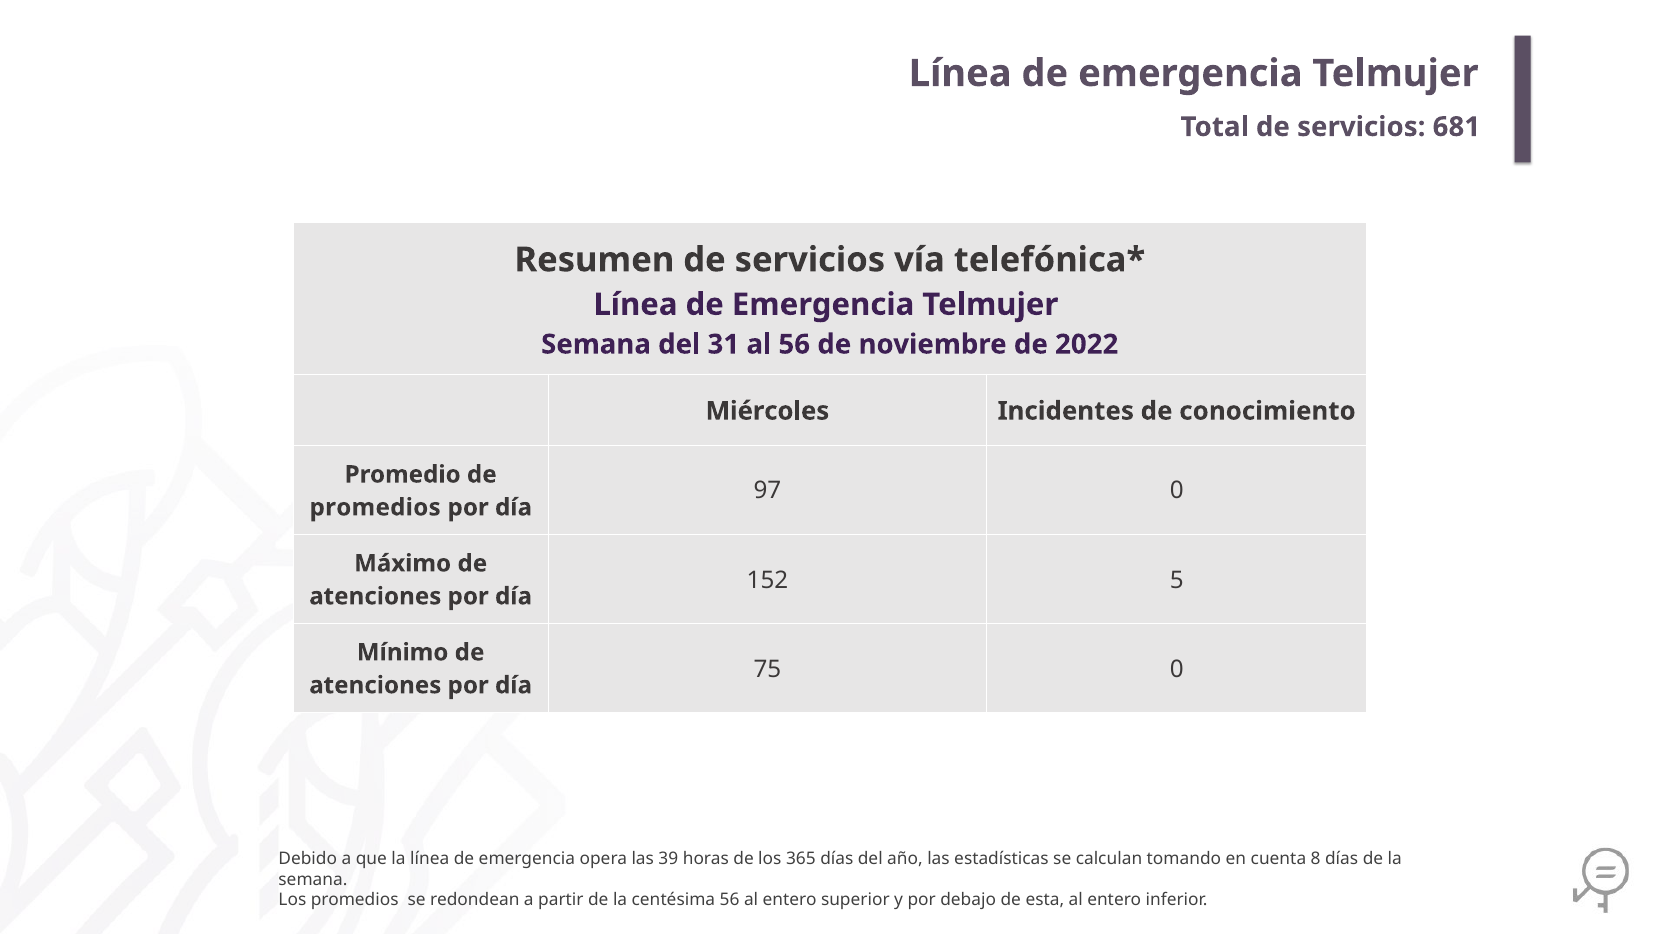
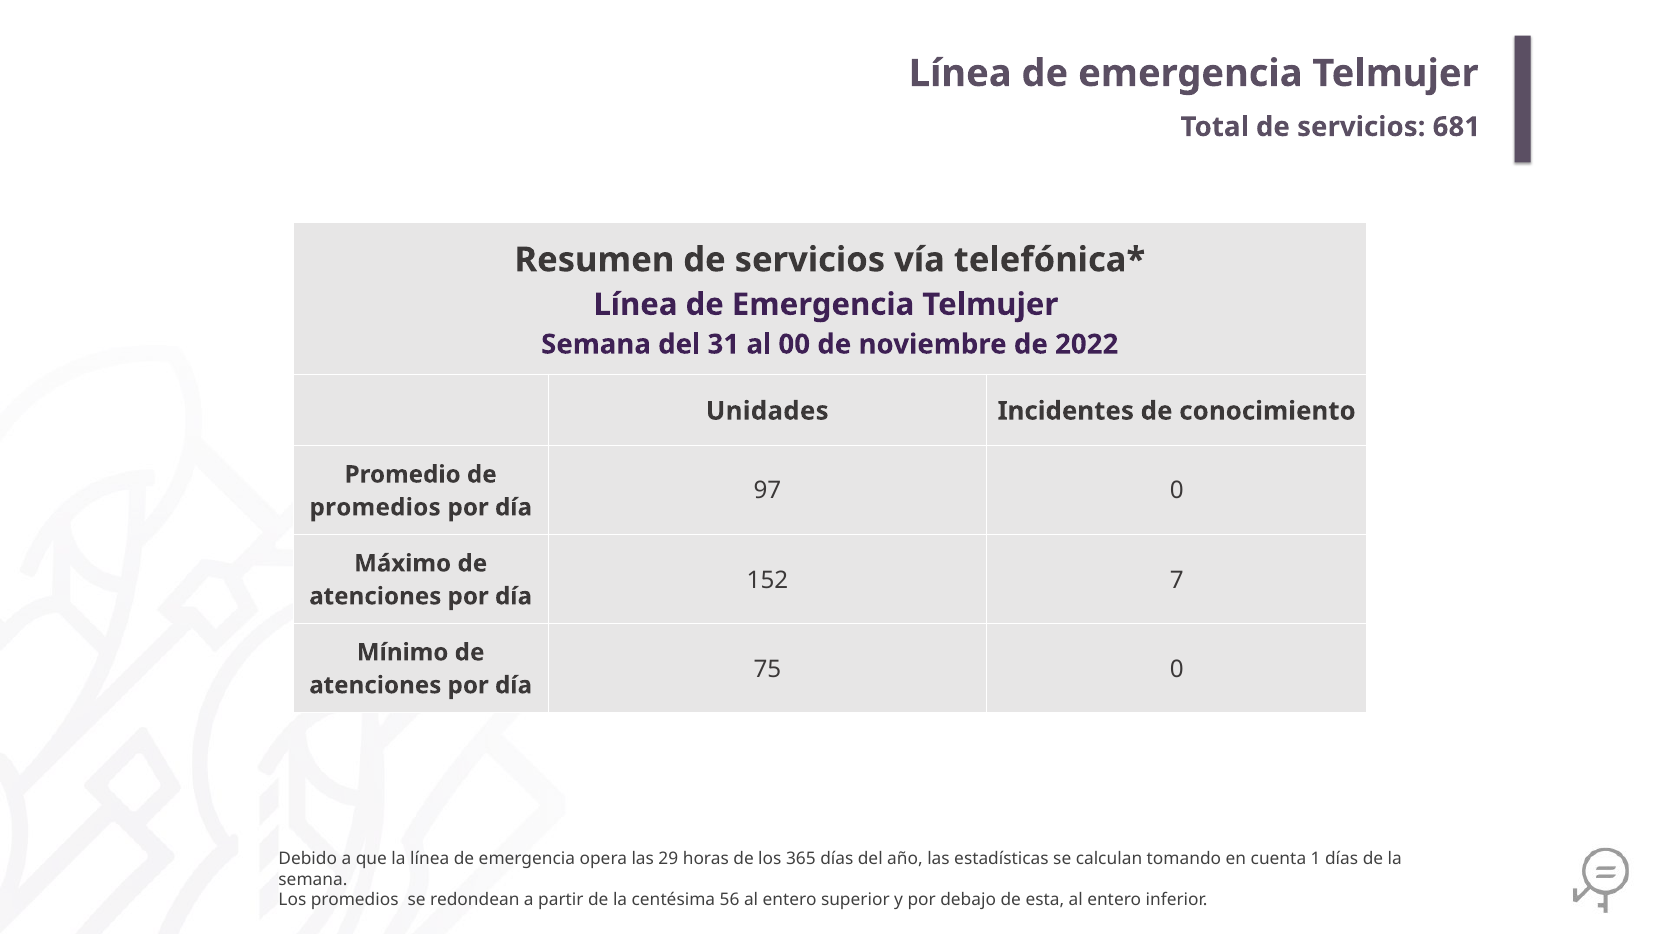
al 56: 56 -> 00
Miércoles: Miércoles -> Unidades
5: 5 -> 7
39: 39 -> 29
8: 8 -> 1
